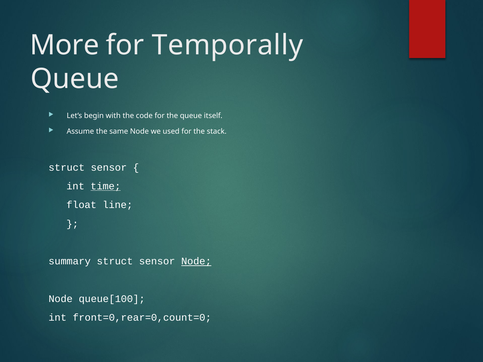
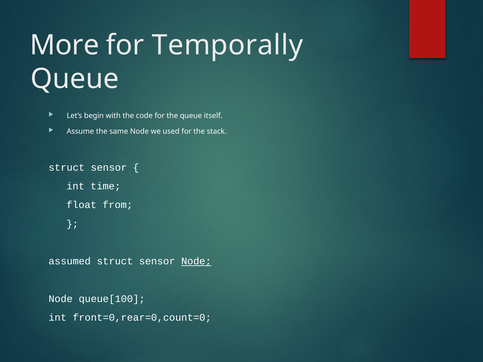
time underline: present -> none
line: line -> from
summary: summary -> assumed
